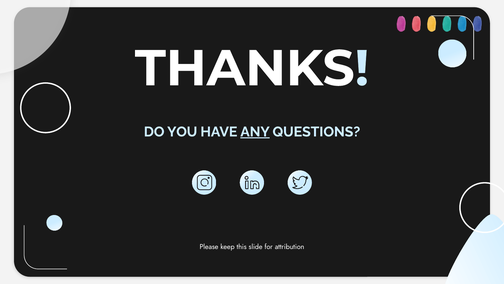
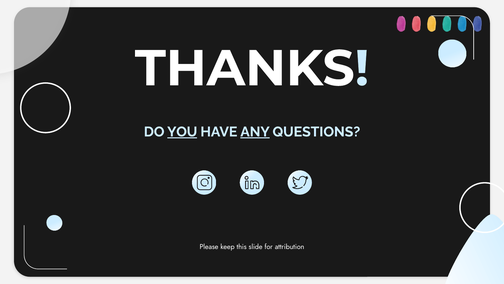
YOU underline: none -> present
